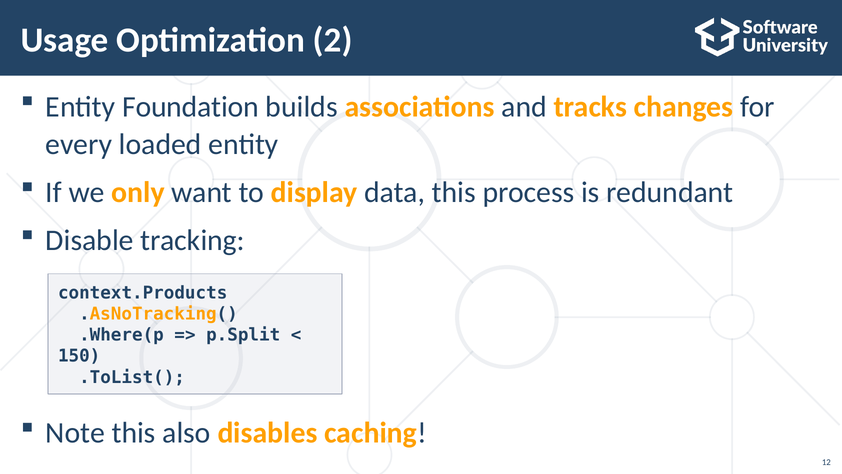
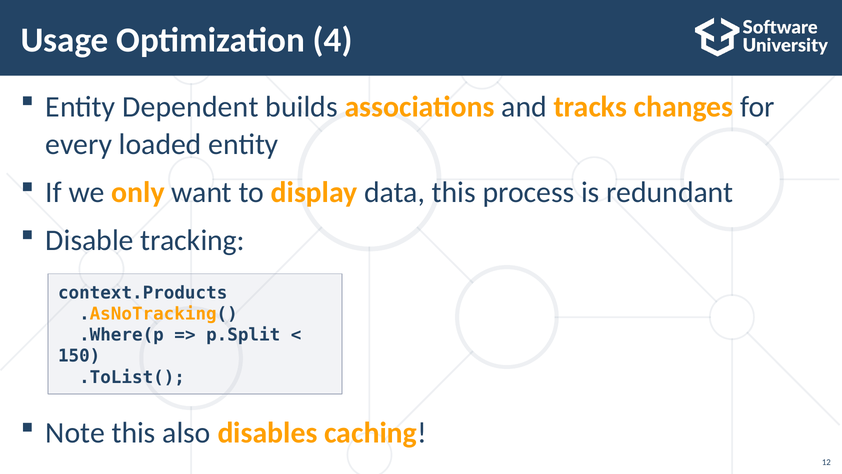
2: 2 -> 4
Foundation: Foundation -> Dependent
